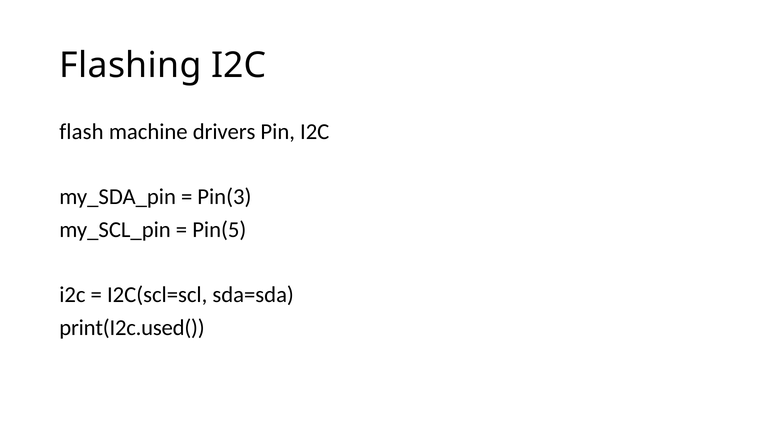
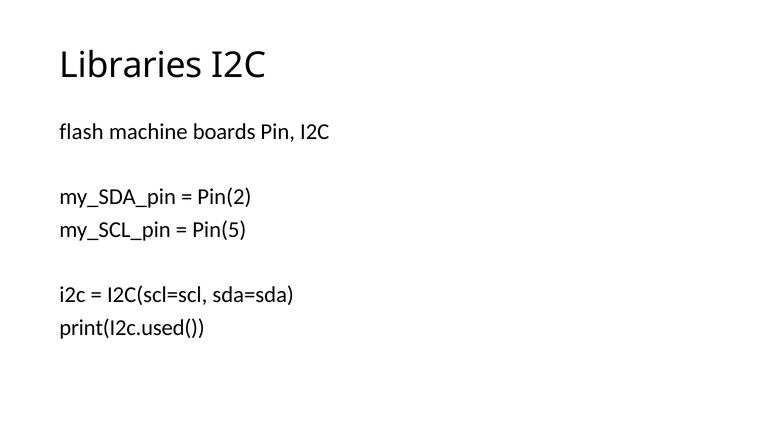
Flashing: Flashing -> Libraries
drivers: drivers -> boards
Pin(3: Pin(3 -> Pin(2
